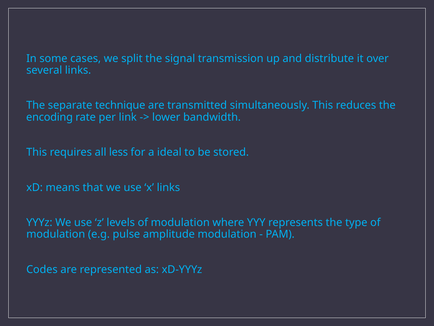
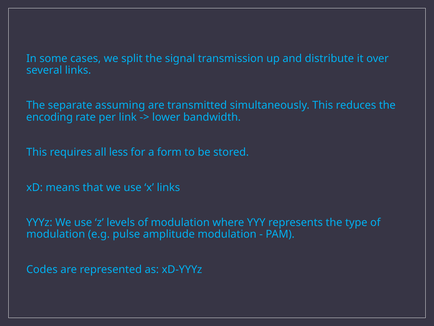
technique: technique -> assuming
ideal: ideal -> form
